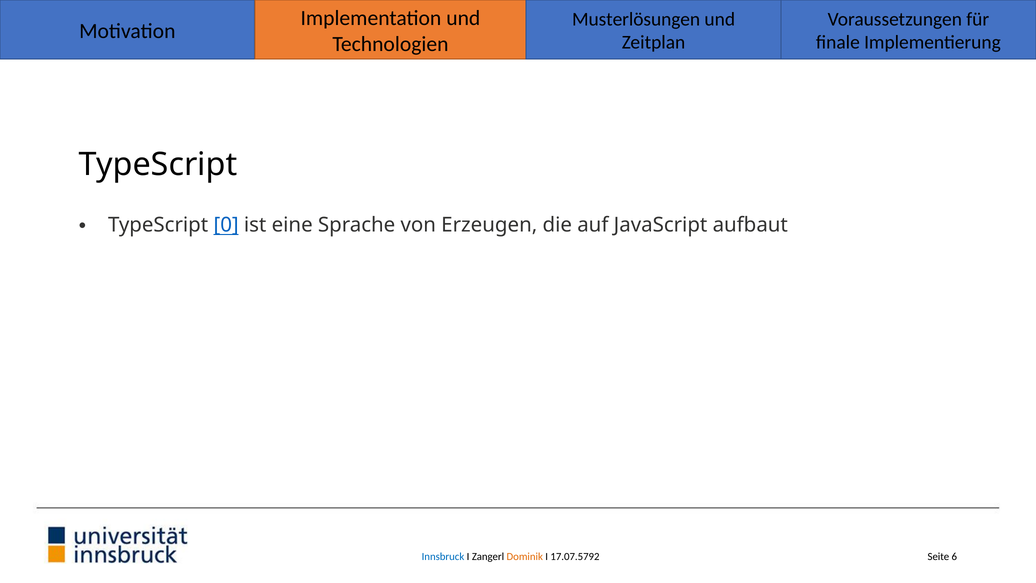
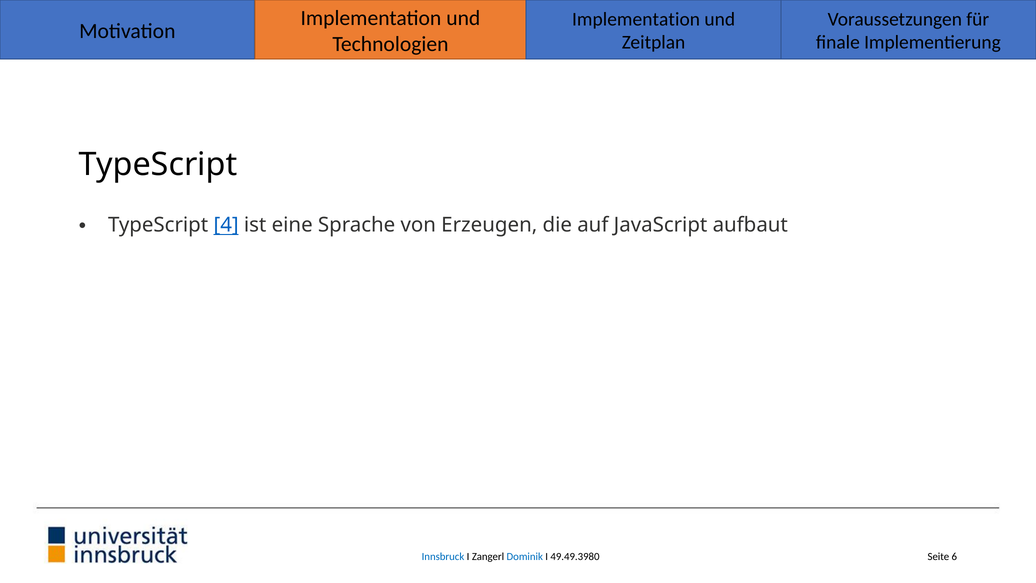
Musterlösungen at (636, 19): Musterlösungen -> Implementation
0: 0 -> 4
Dominik colour: orange -> blue
17.07.5792: 17.07.5792 -> 49.49.3980
